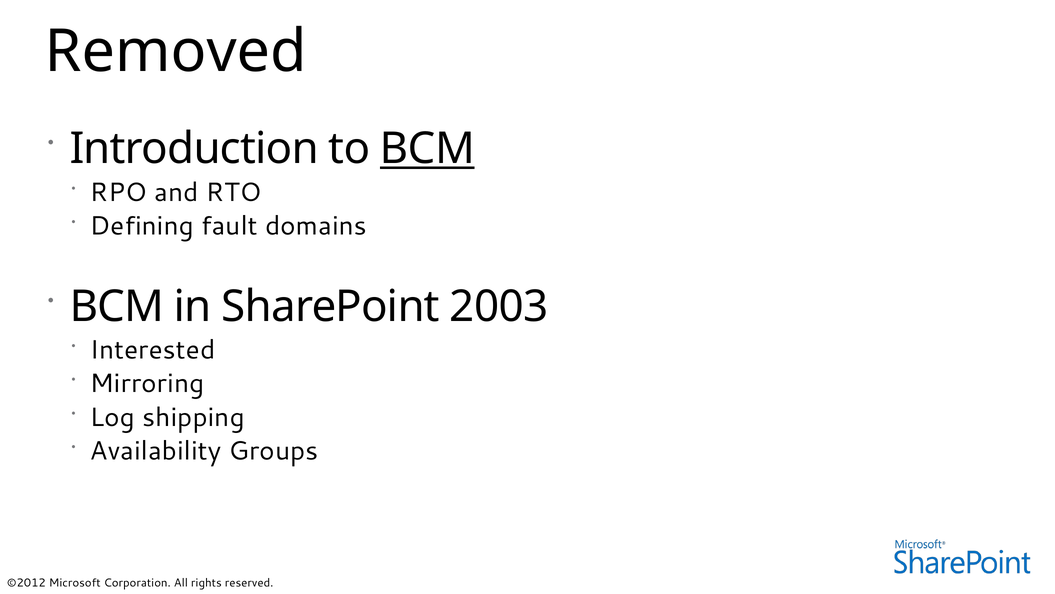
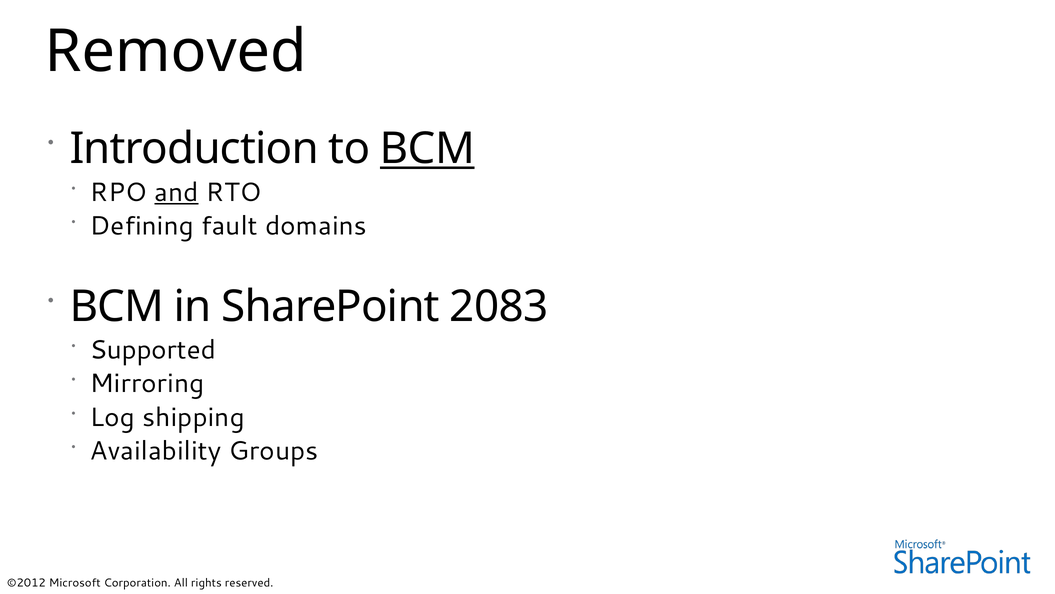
and underline: none -> present
2003: 2003 -> 2083
Interested: Interested -> Supported
